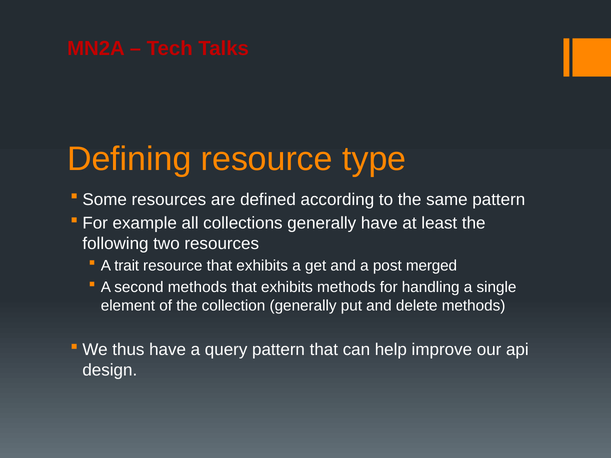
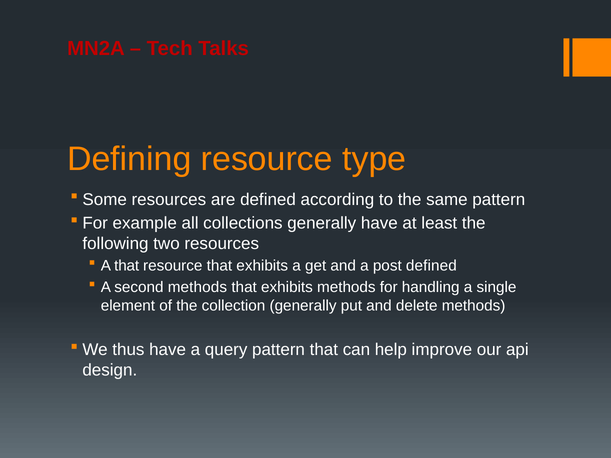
A trait: trait -> that
post merged: merged -> defined
